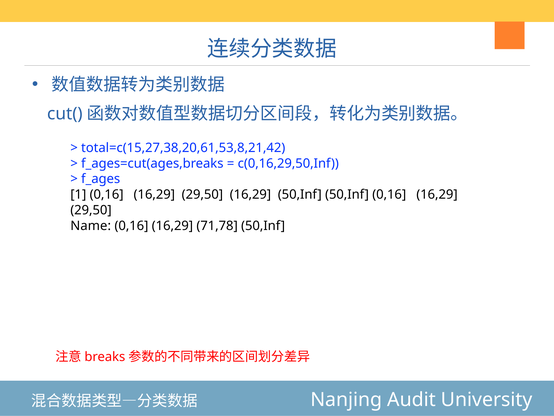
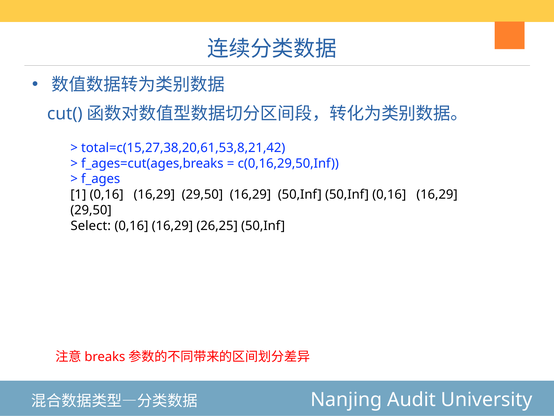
Name: Name -> Select
71,78: 71,78 -> 26,25
